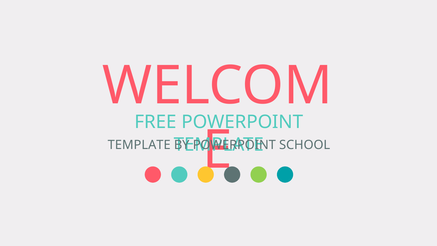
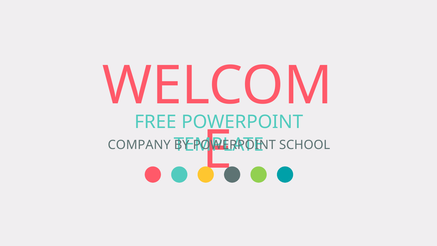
TEMPLATE at (139, 145): TEMPLATE -> COMPANY
